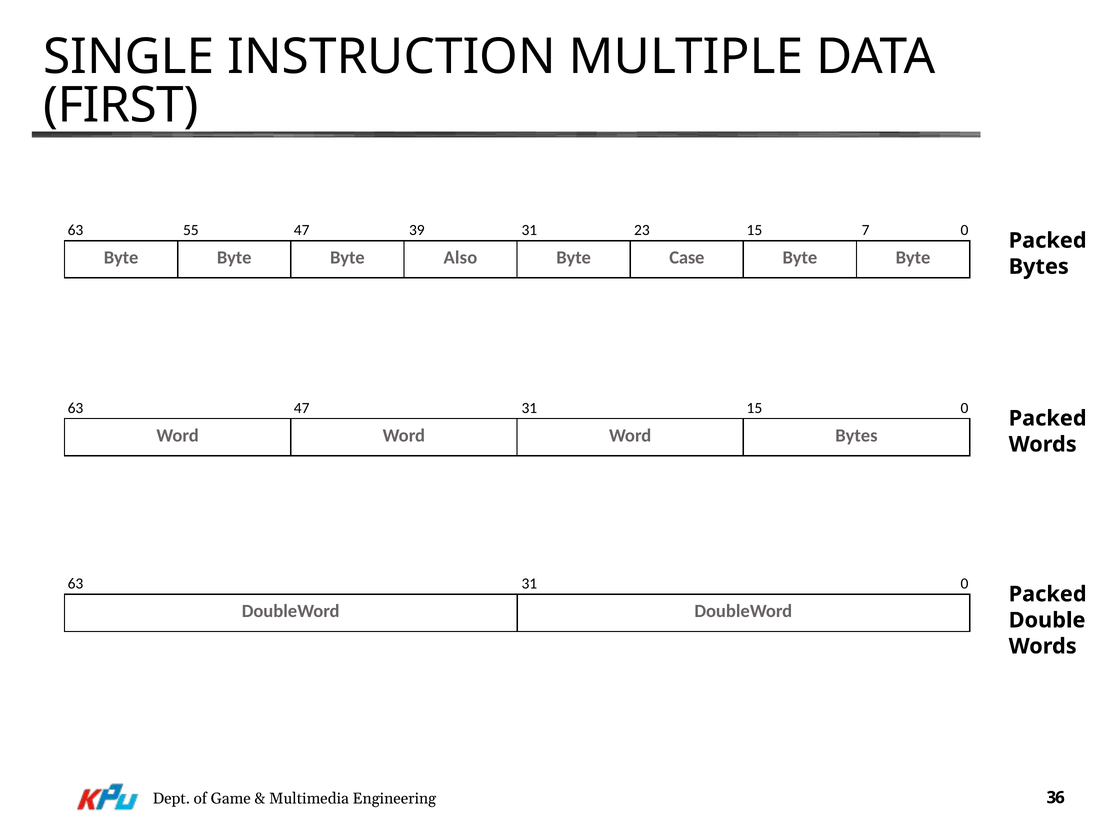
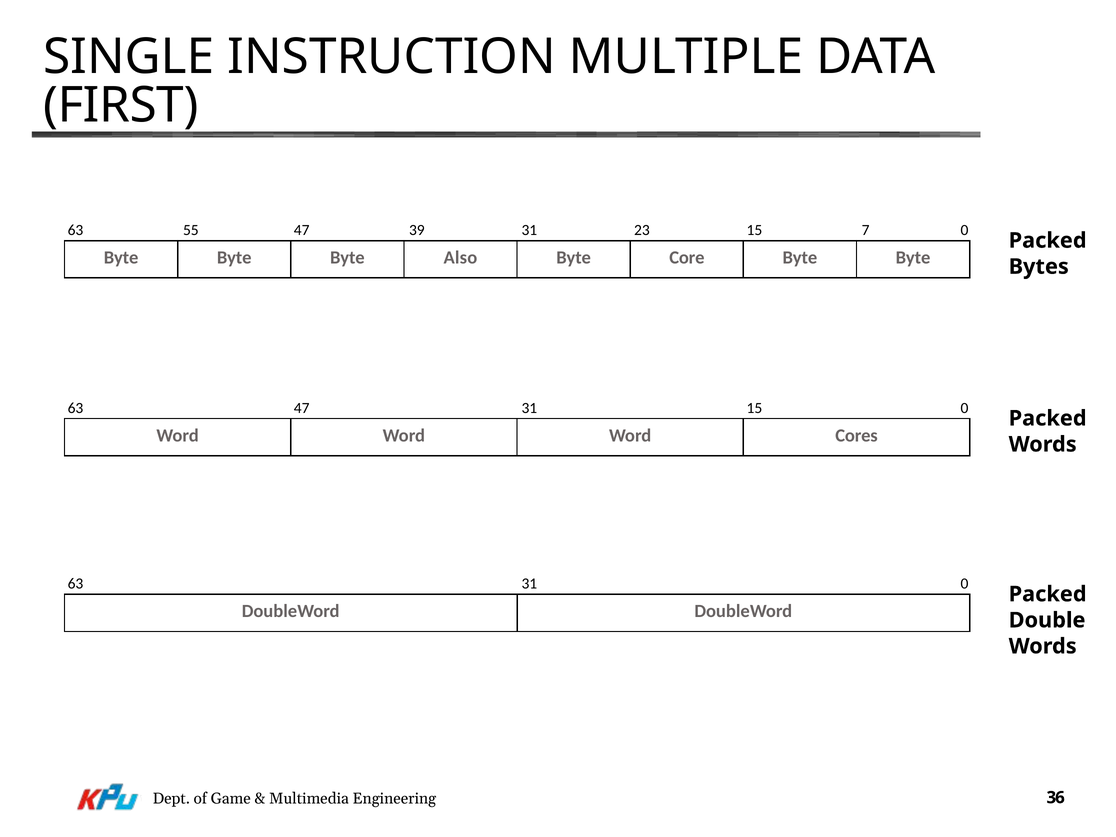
Case: Case -> Core
Word Bytes: Bytes -> Cores
